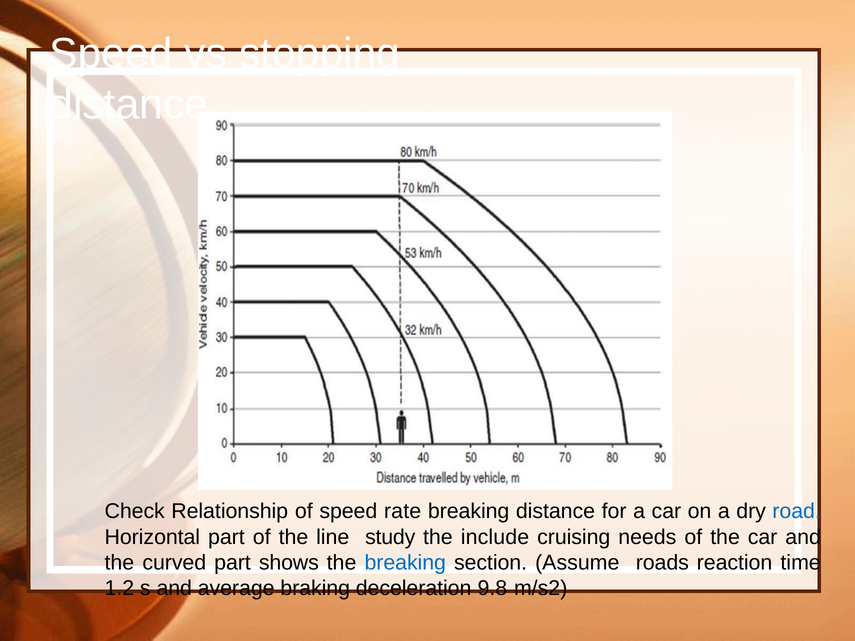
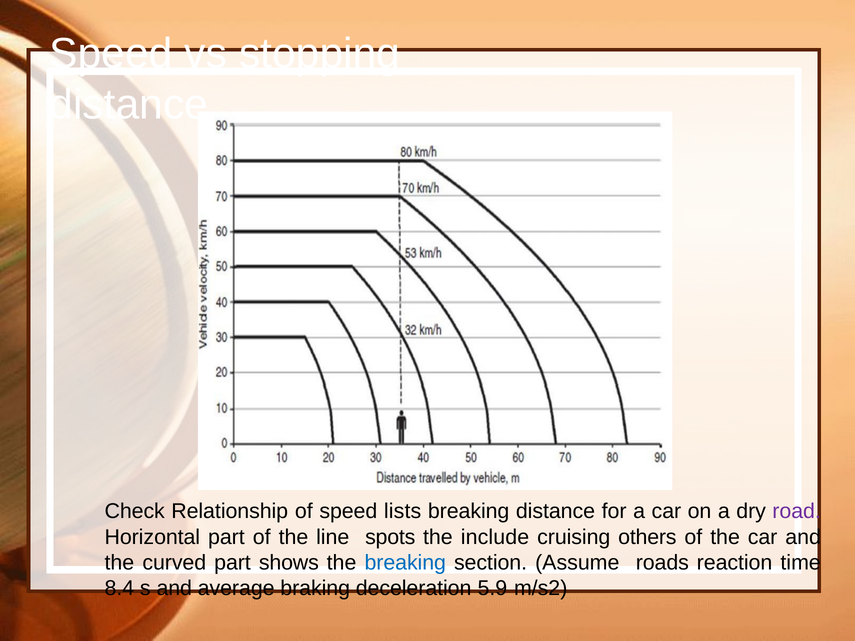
rate: rate -> lists
road colour: blue -> purple
study: study -> spots
needs: needs -> others
1.2: 1.2 -> 8.4
9.8: 9.8 -> 5.9
